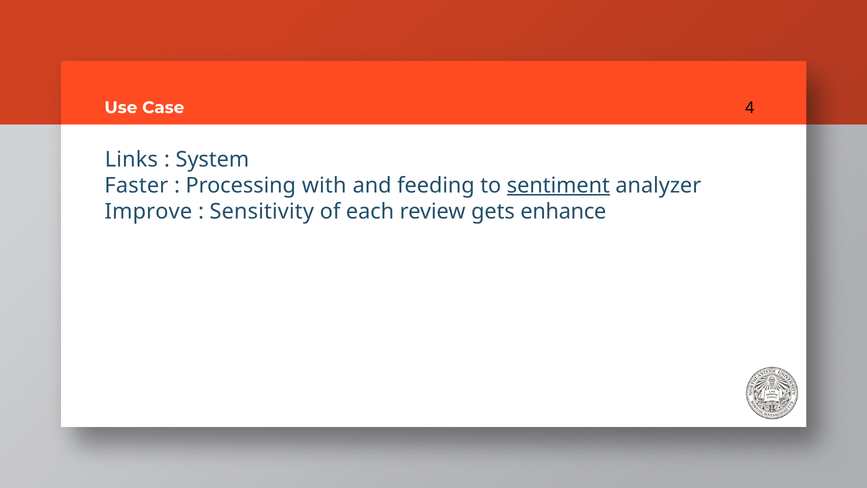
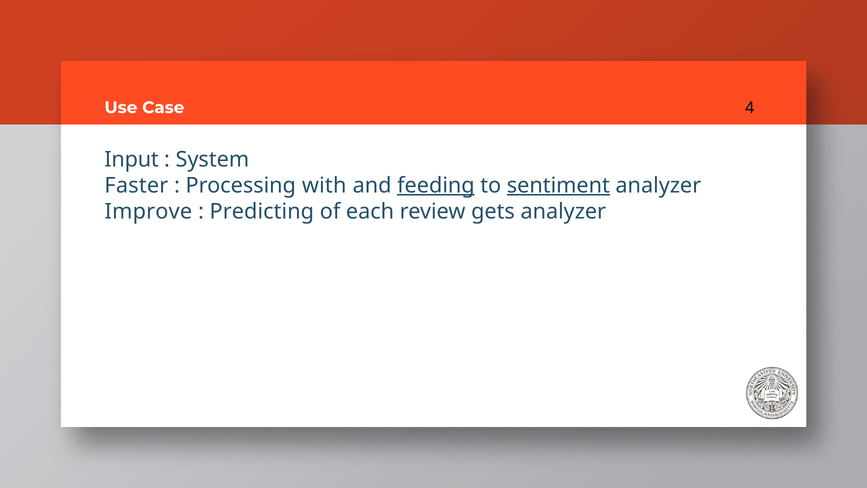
Links: Links -> Input
feeding underline: none -> present
Sensitivity: Sensitivity -> Predicting
gets enhance: enhance -> analyzer
